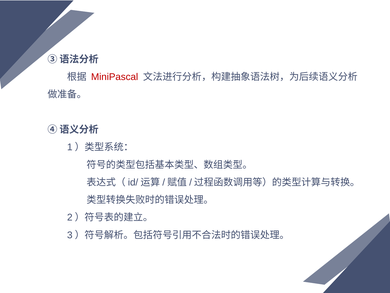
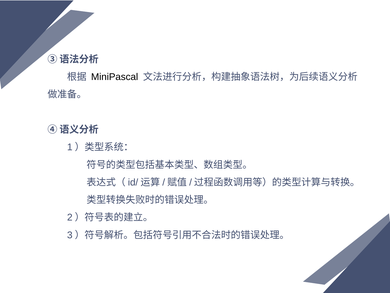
MiniPascal colour: red -> black
